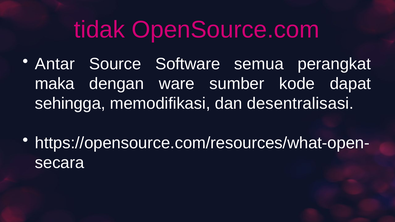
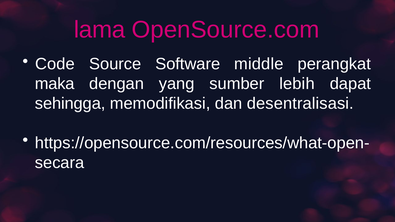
tidak: tidak -> lama
Antar: Antar -> Code
semua: semua -> middle
ware: ware -> yang
kode: kode -> lebih
